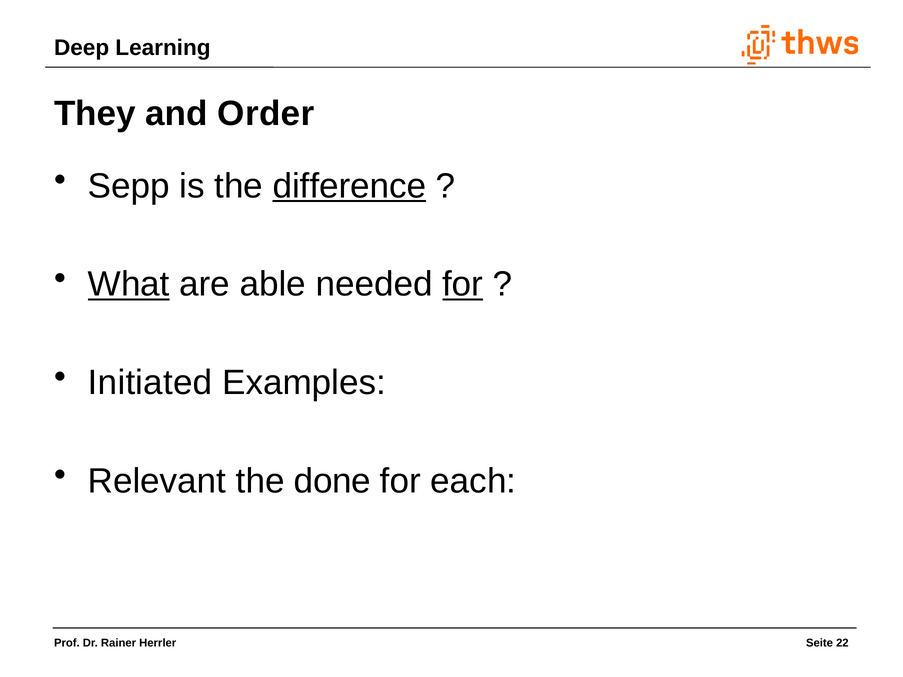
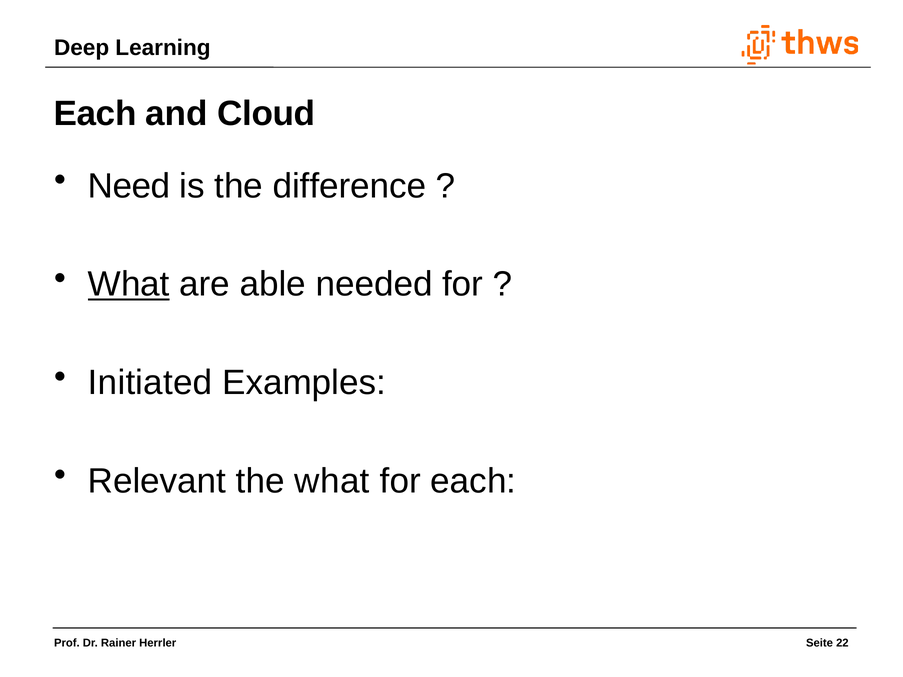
They at (95, 114): They -> Each
Order: Order -> Cloud
Sepp: Sepp -> Need
difference underline: present -> none
for at (463, 284) underline: present -> none
the done: done -> what
